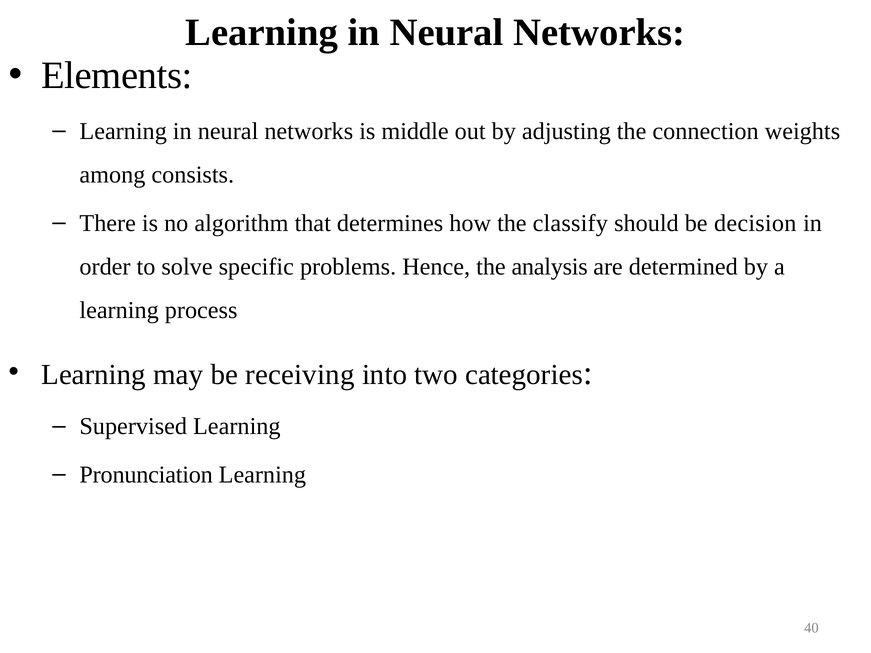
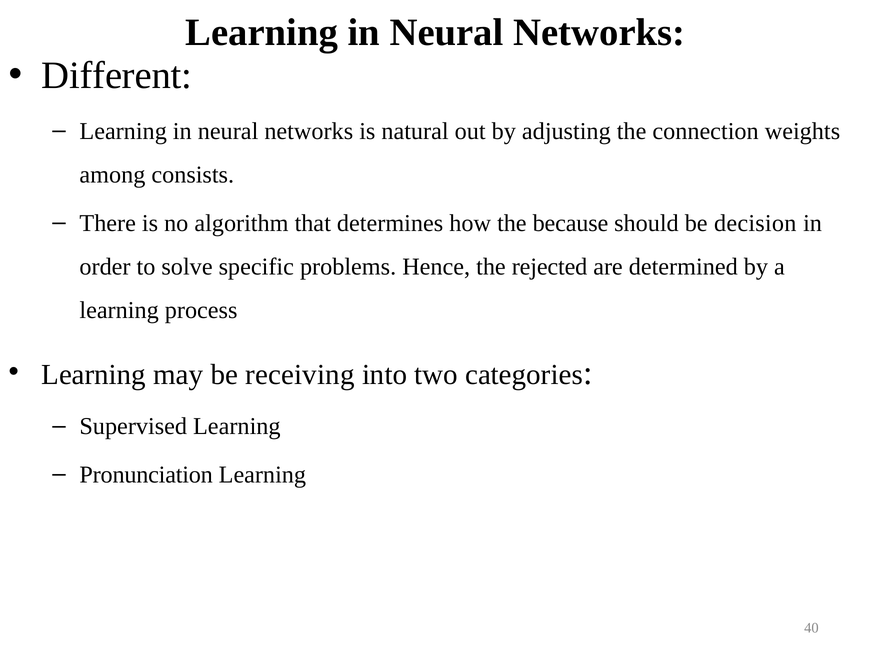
Elements: Elements -> Different
middle: middle -> natural
classify: classify -> because
analysis: analysis -> rejected
